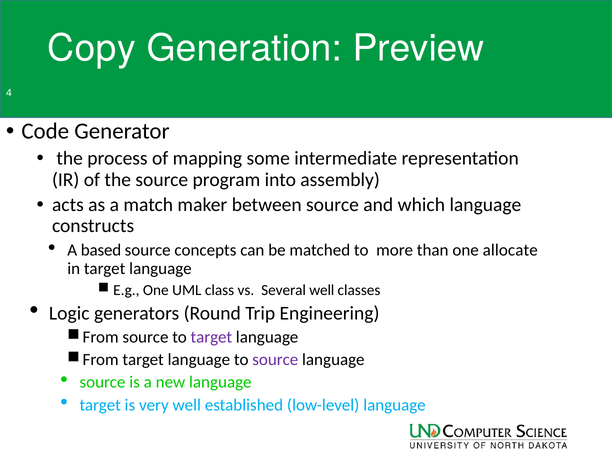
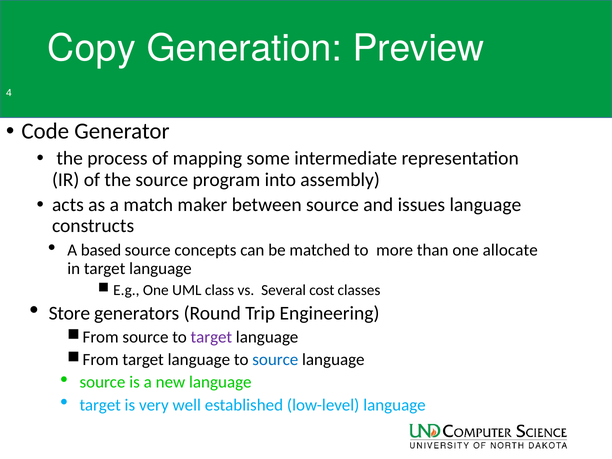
which: which -> issues
Several well: well -> cost
Logic: Logic -> Store
source at (275, 360) colour: purple -> blue
